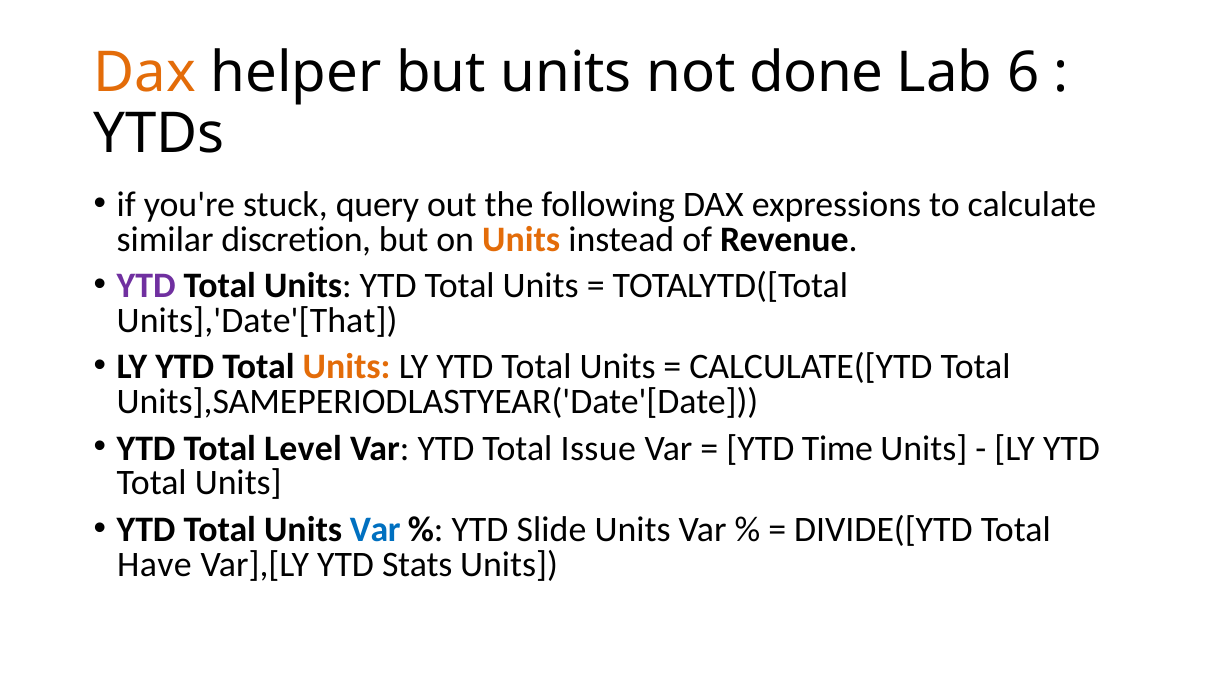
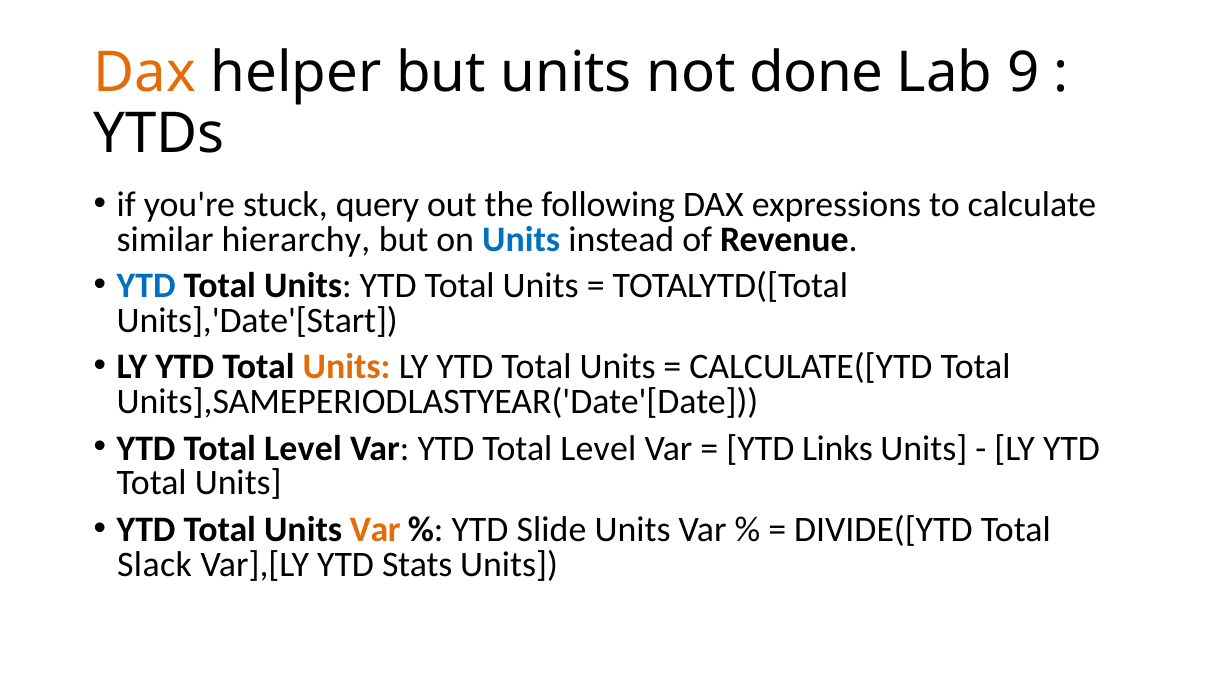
6: 6 -> 9
discretion: discretion -> hierarchy
Units at (521, 240) colour: orange -> blue
YTD at (146, 286) colour: purple -> blue
Units],'Date'[That: Units],'Date'[That -> Units],'Date'[Start
Var YTD Total Issue: Issue -> Level
Time: Time -> Links
Var at (375, 530) colour: blue -> orange
Have: Have -> Slack
